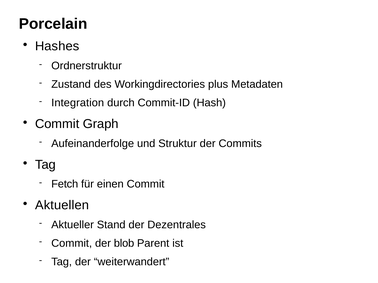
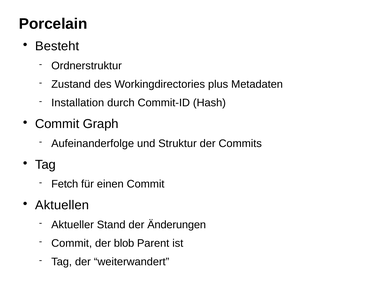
Hashes: Hashes -> Besteht
Integration: Integration -> Installation
Dezentrales: Dezentrales -> Änderungen
